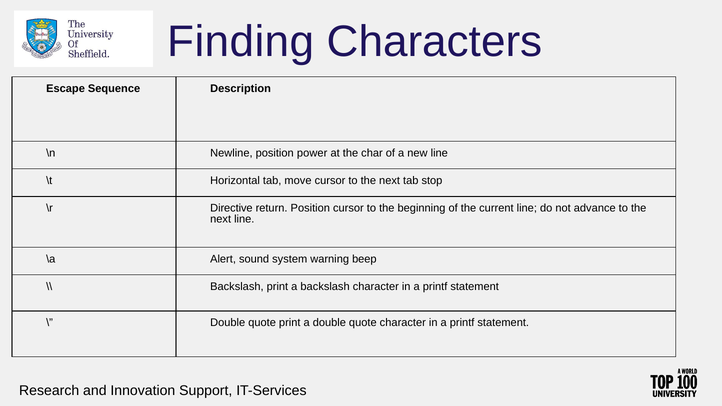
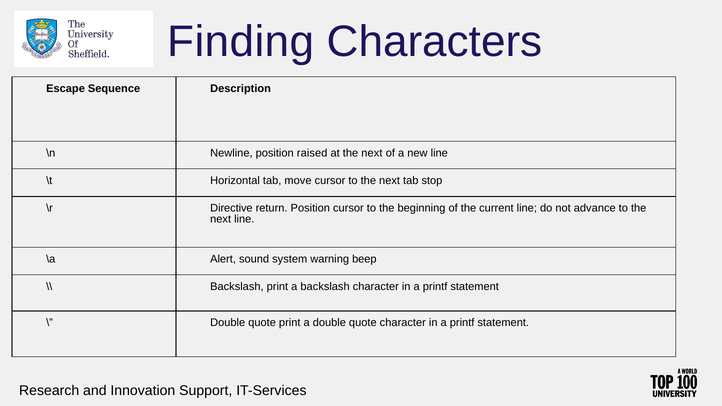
power: power -> raised
at the char: char -> next
